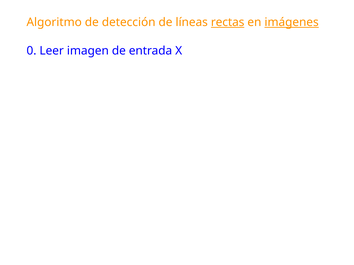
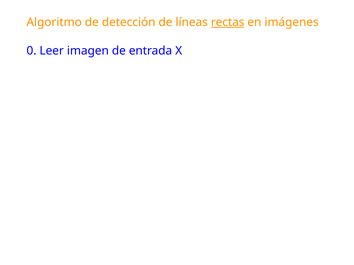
imágenes underline: present -> none
